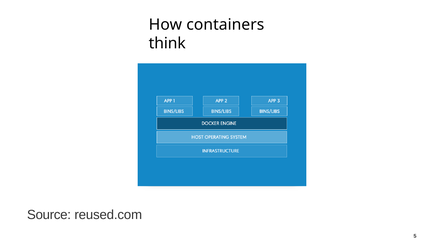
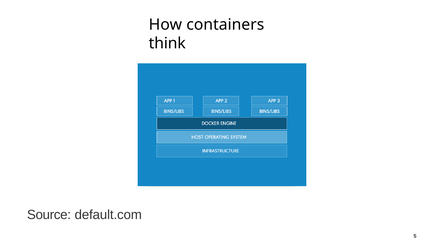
reused.com: reused.com -> default.com
